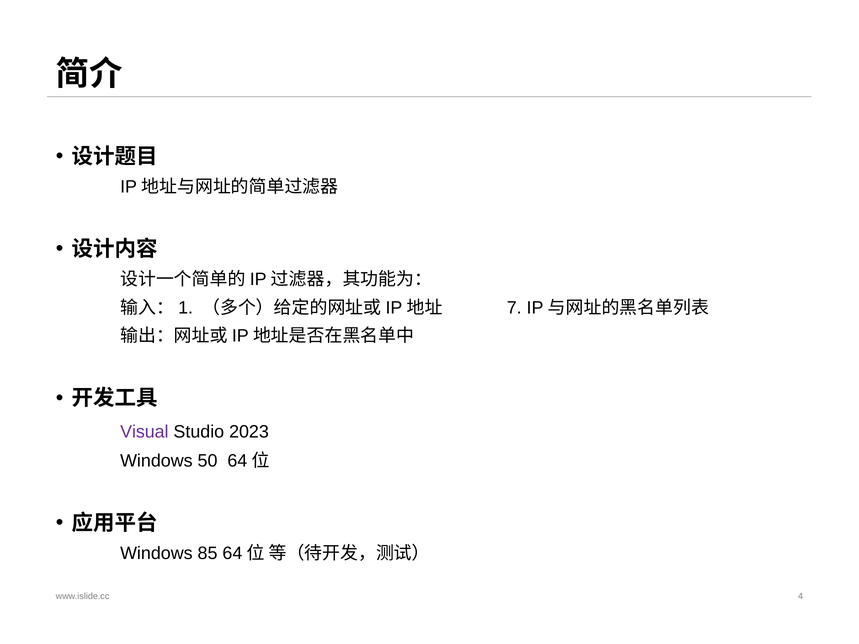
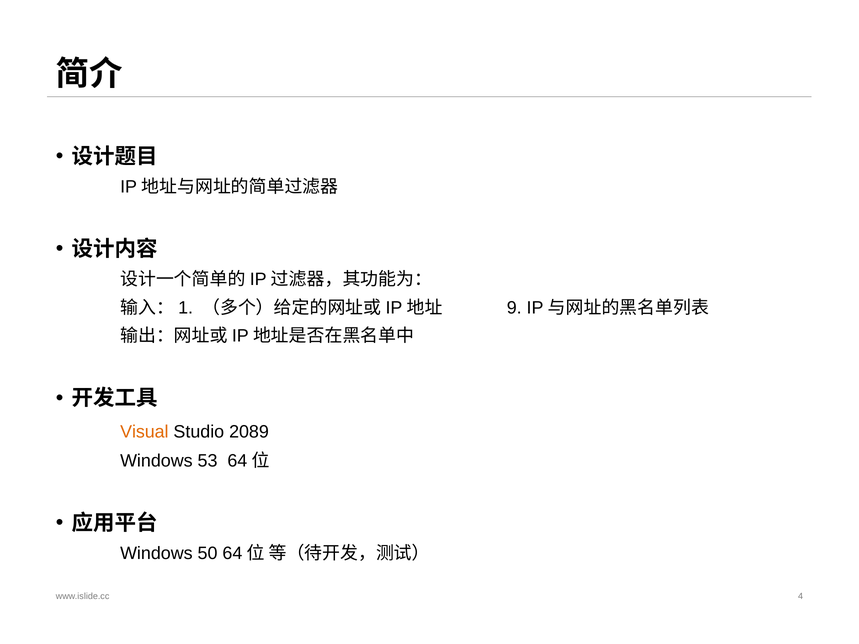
7: 7 -> 9
Visual colour: purple -> orange
2023: 2023 -> 2089
50: 50 -> 53
85: 85 -> 50
